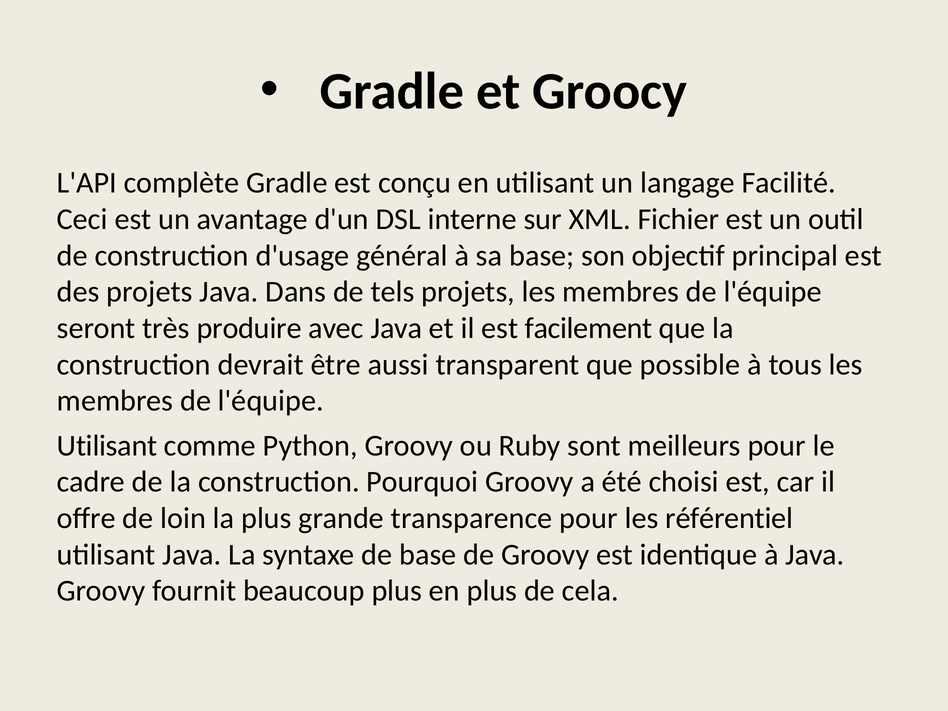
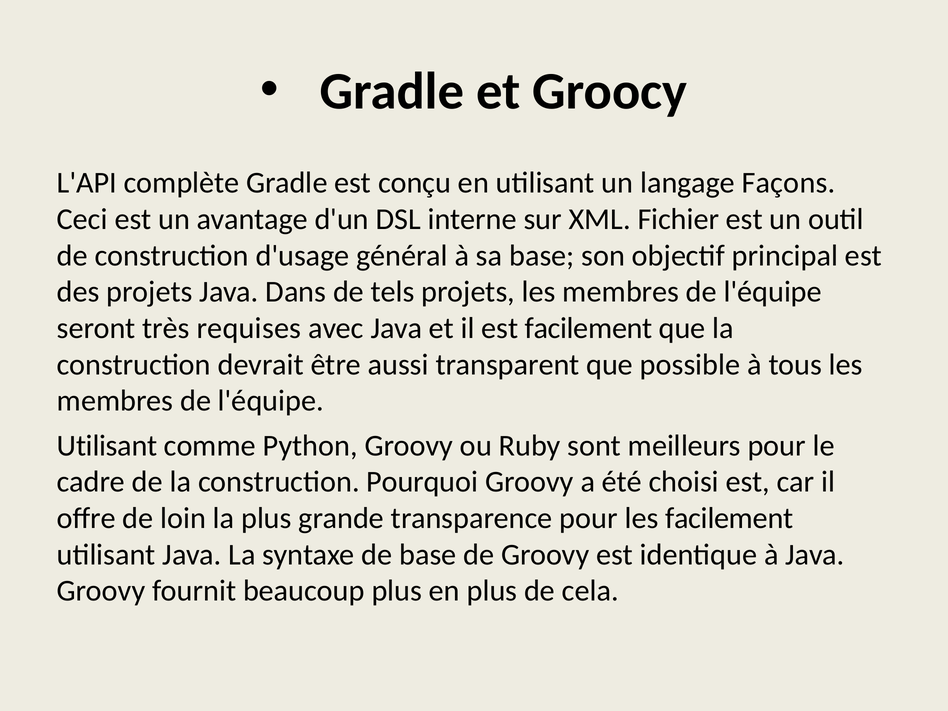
Facilité: Facilité -> Façons
produire: produire -> requises
les référentiel: référentiel -> facilement
